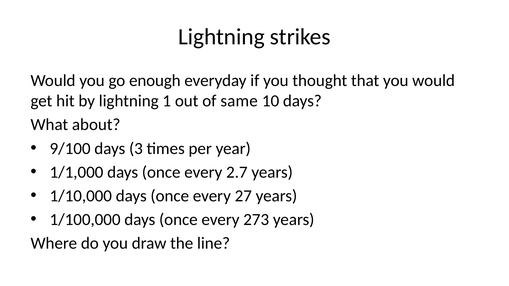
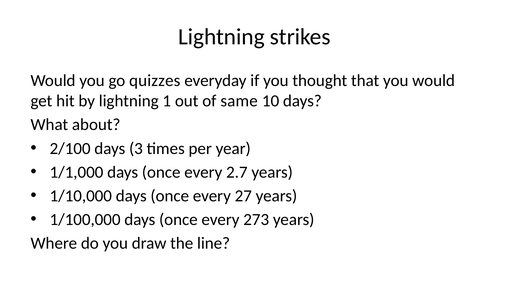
enough: enough -> quizzes
9/100: 9/100 -> 2/100
